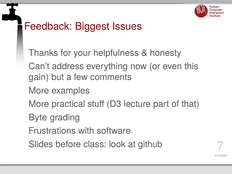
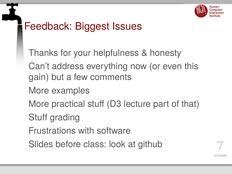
Byte at (38, 117): Byte -> Stuff
